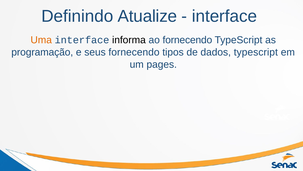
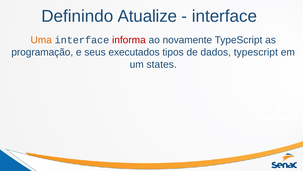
informa colour: black -> red
ao fornecendo: fornecendo -> novamente
seus fornecendo: fornecendo -> executados
pages: pages -> states
